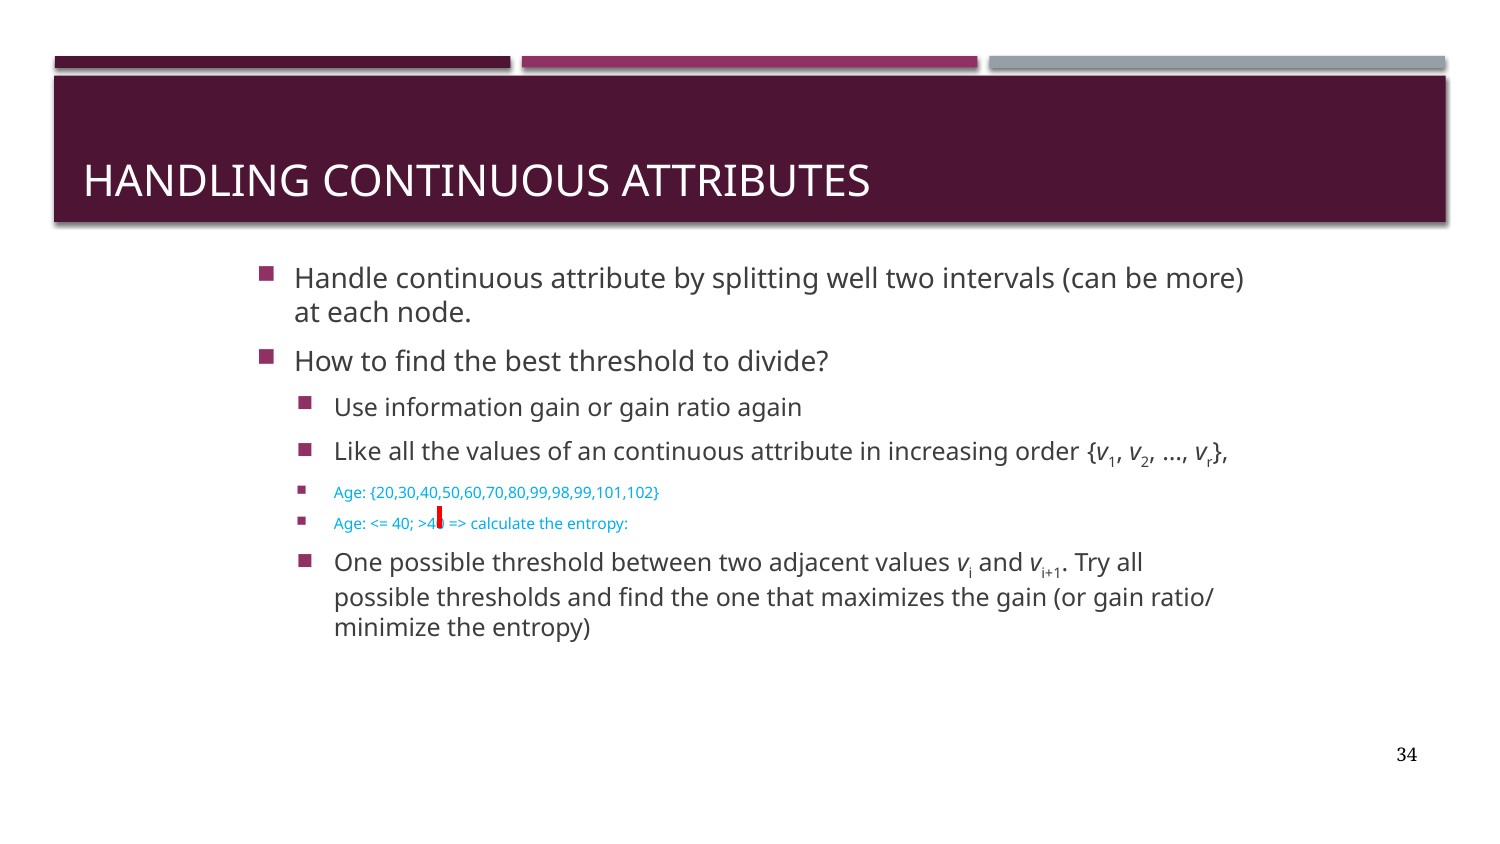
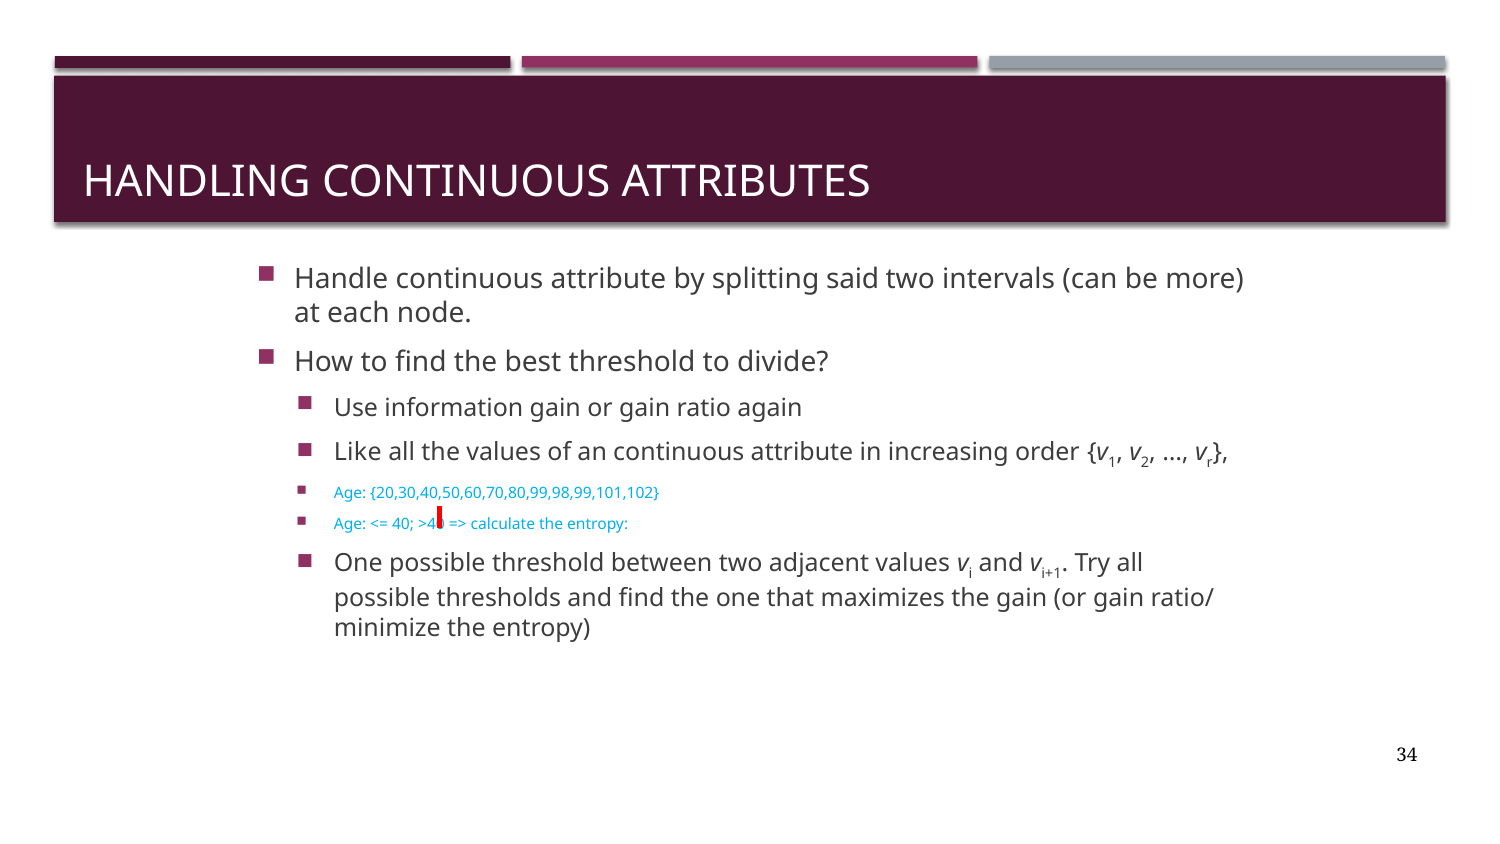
well: well -> said
